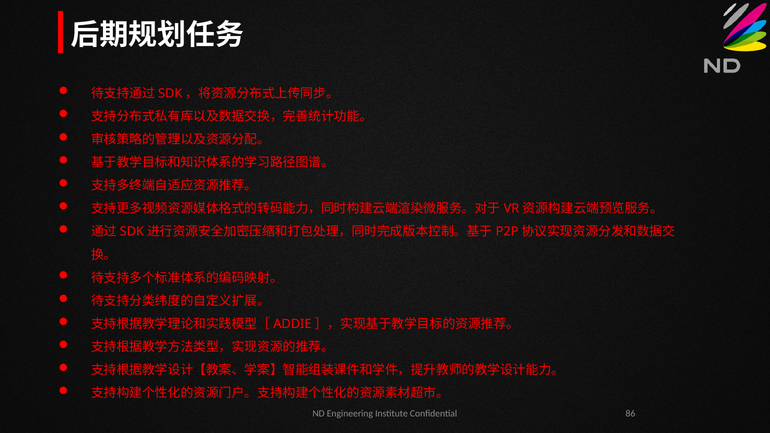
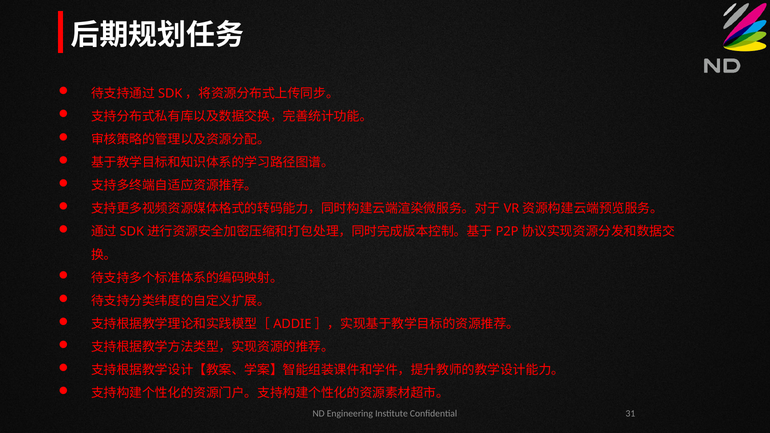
86: 86 -> 31
